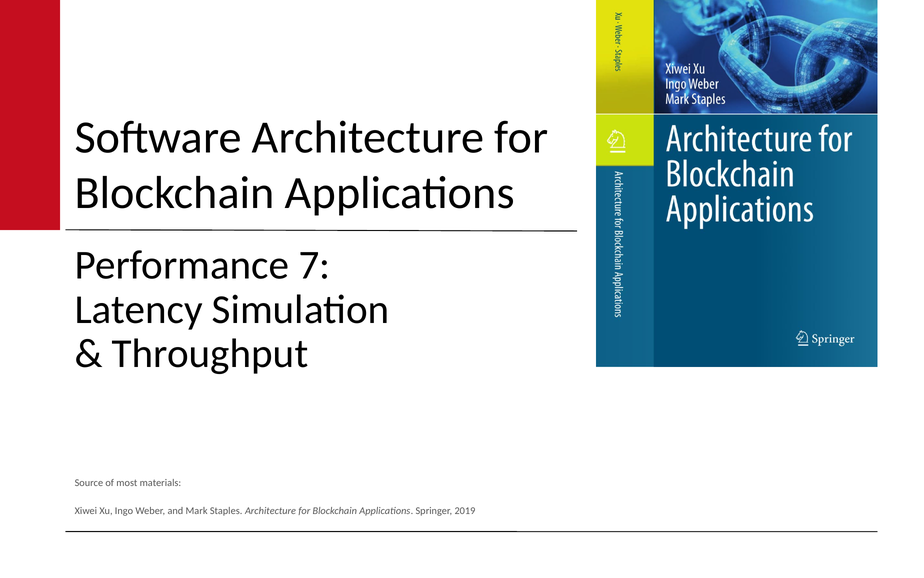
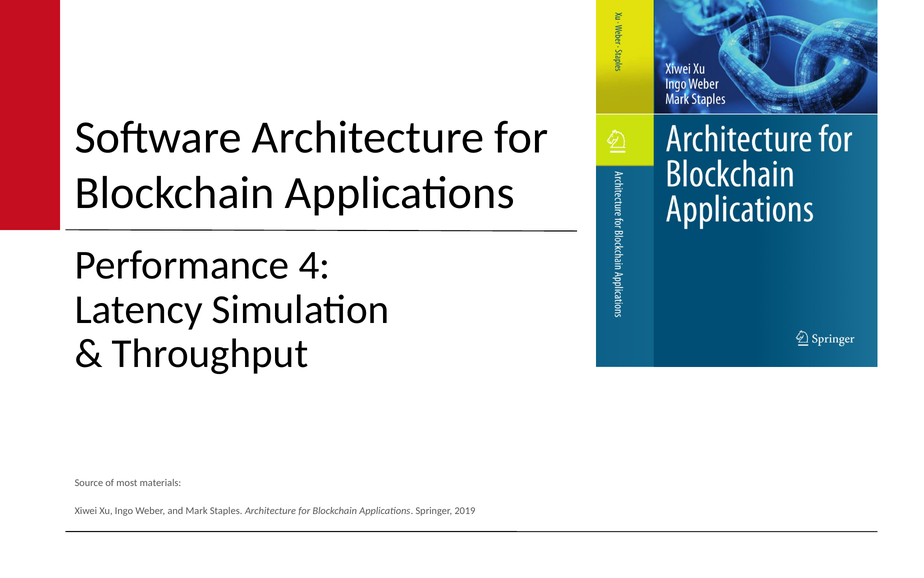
7: 7 -> 4
